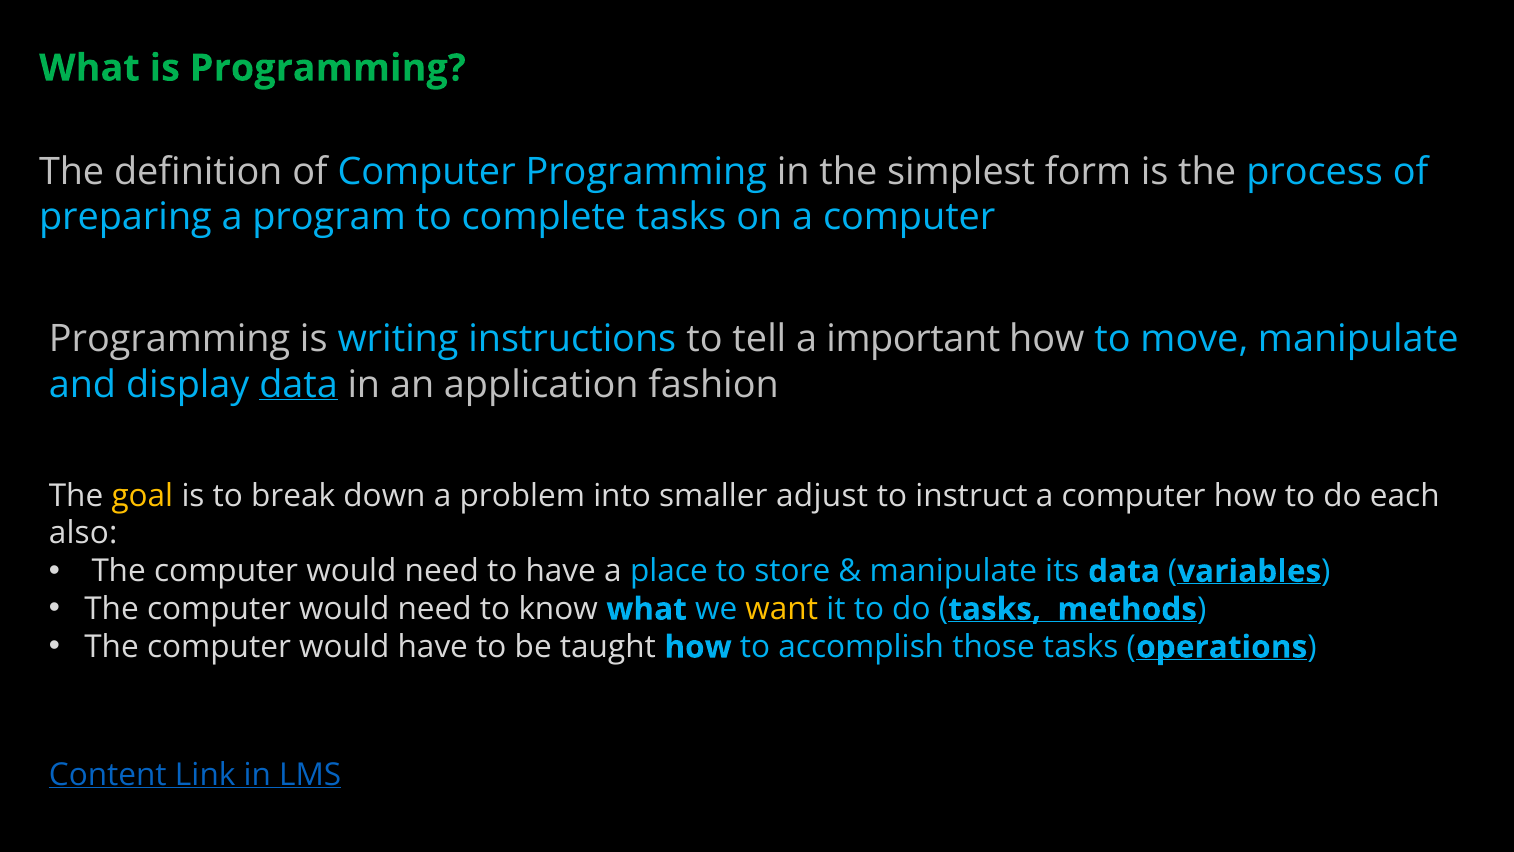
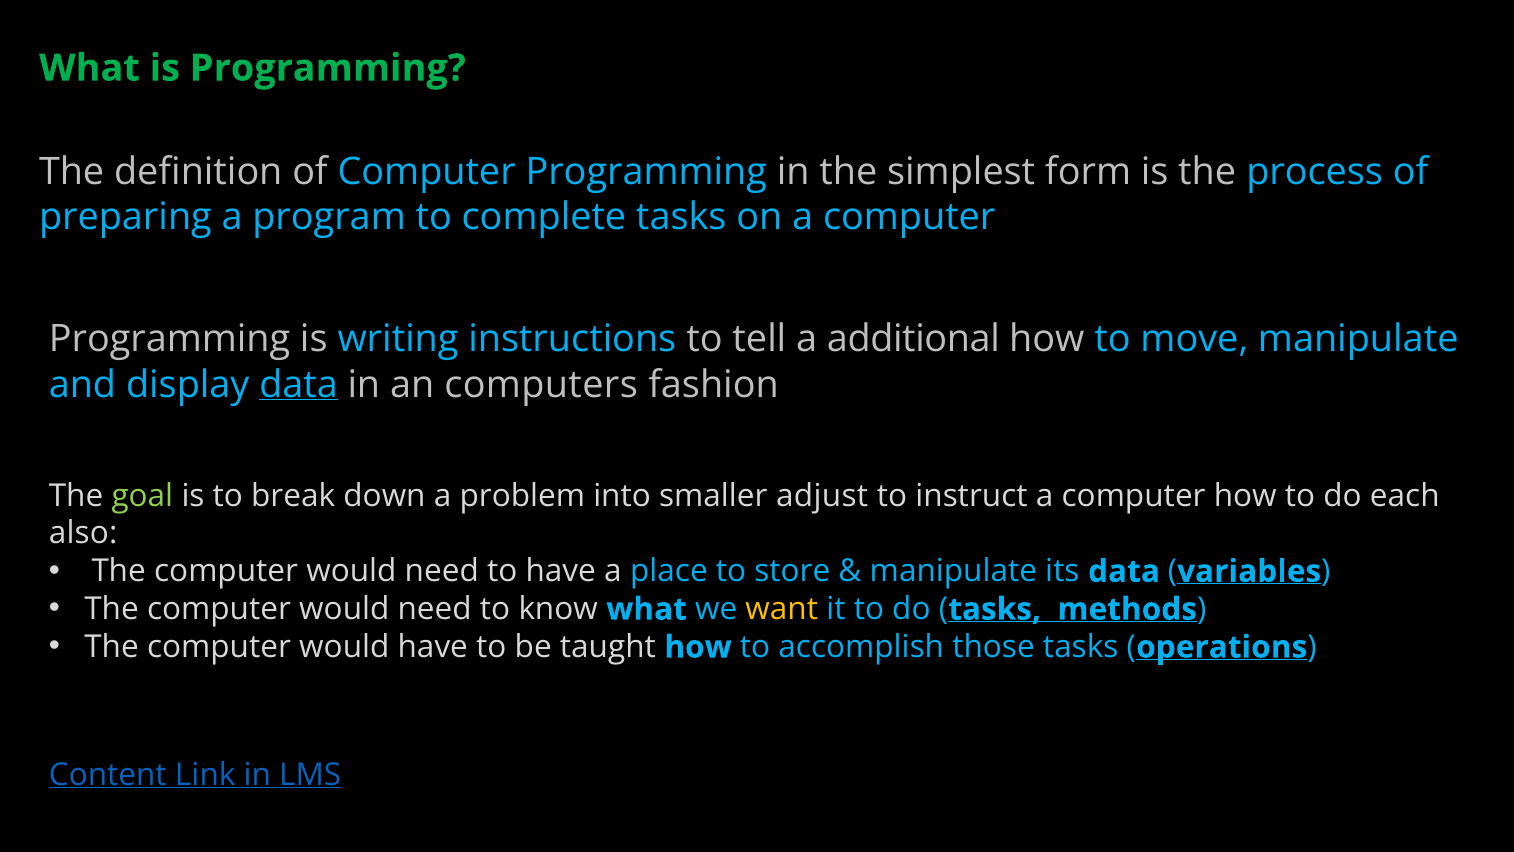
important: important -> additional
application: application -> computers
goal colour: yellow -> light green
